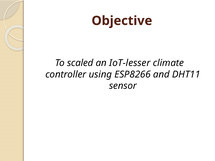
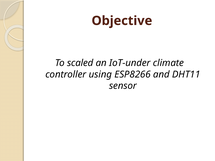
IoT-lesser: IoT-lesser -> IoT-under
